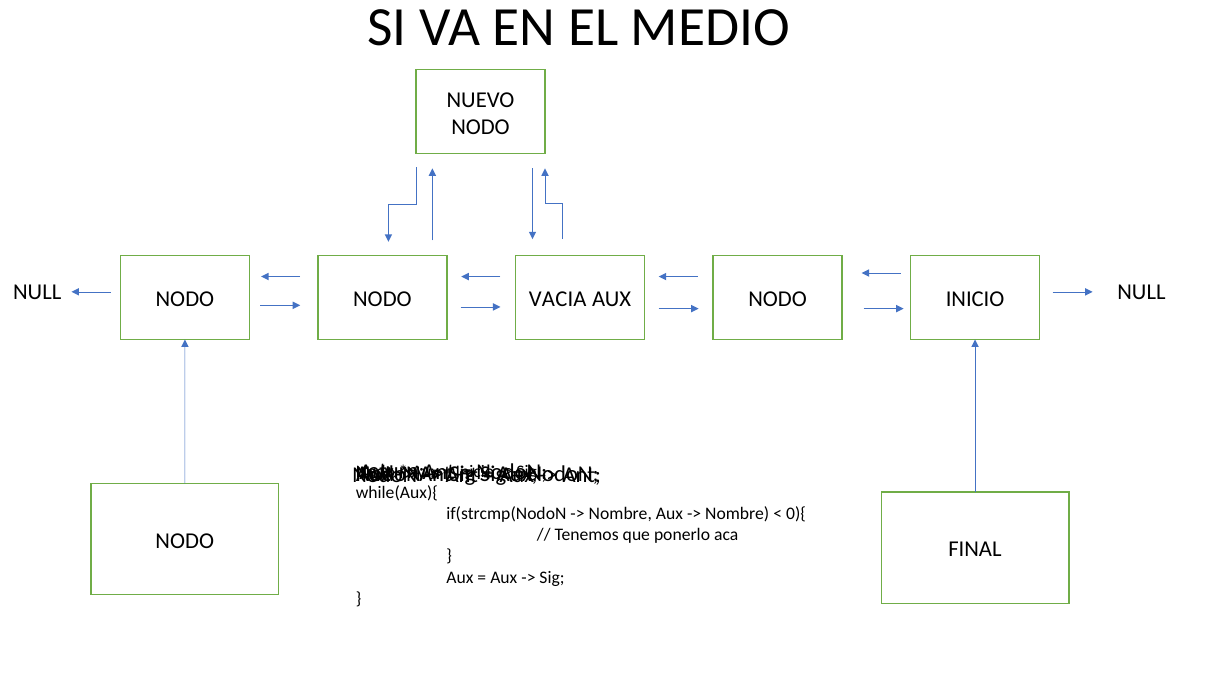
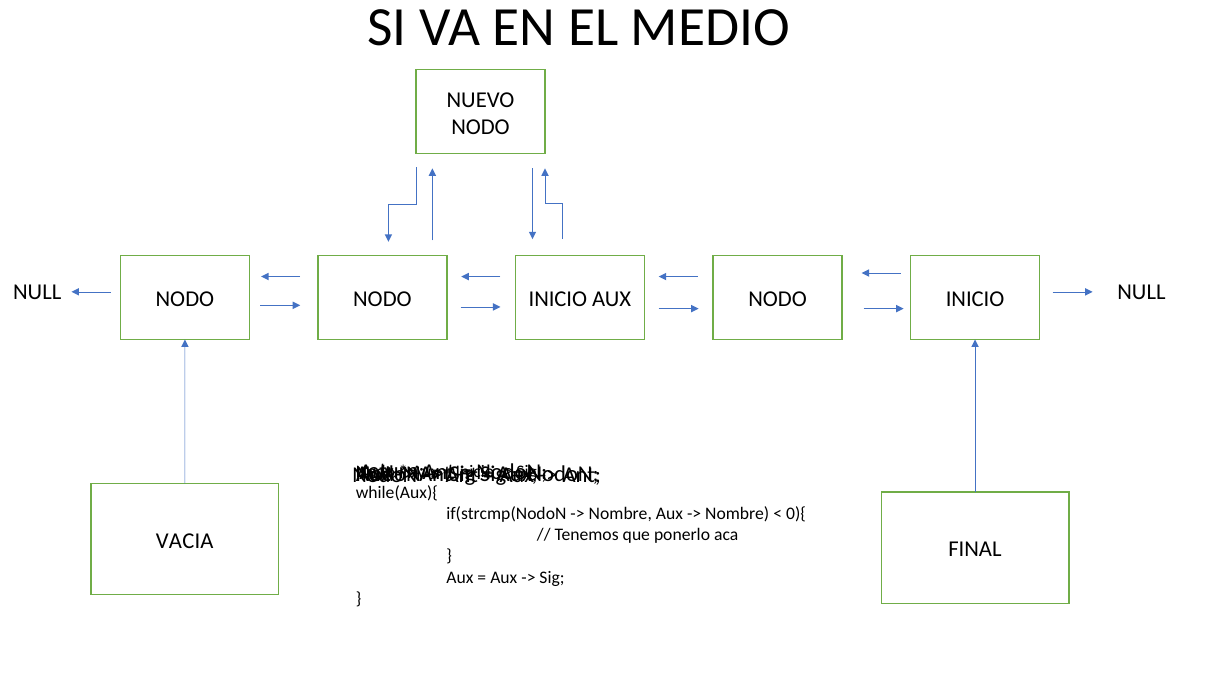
NODO NODO VACIA: VACIA -> INICIO
NODO at (185, 541): NODO -> VACIA
